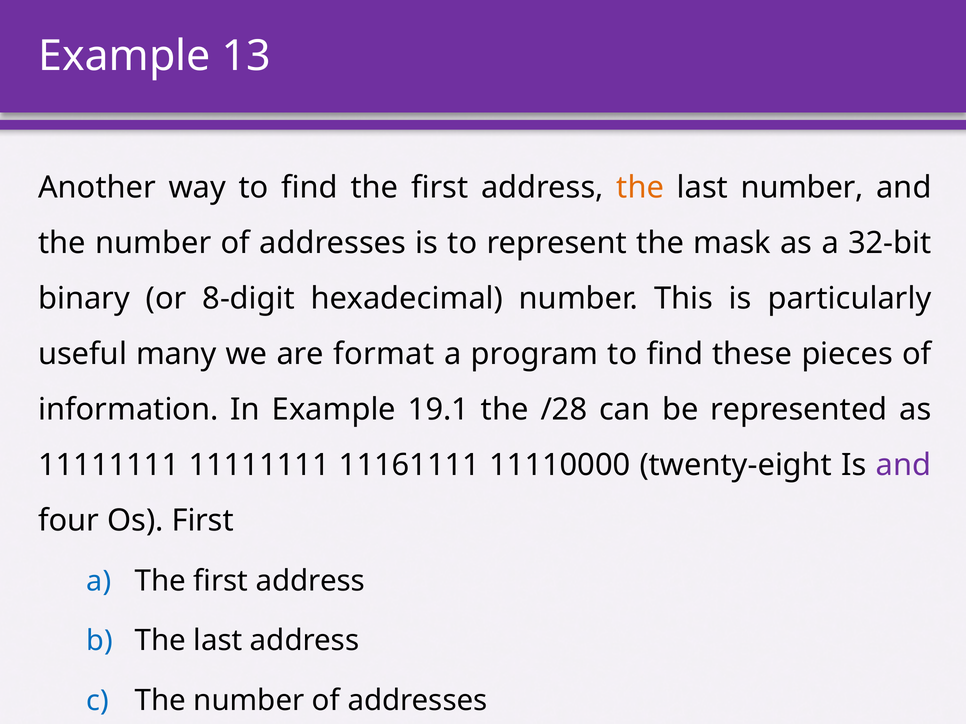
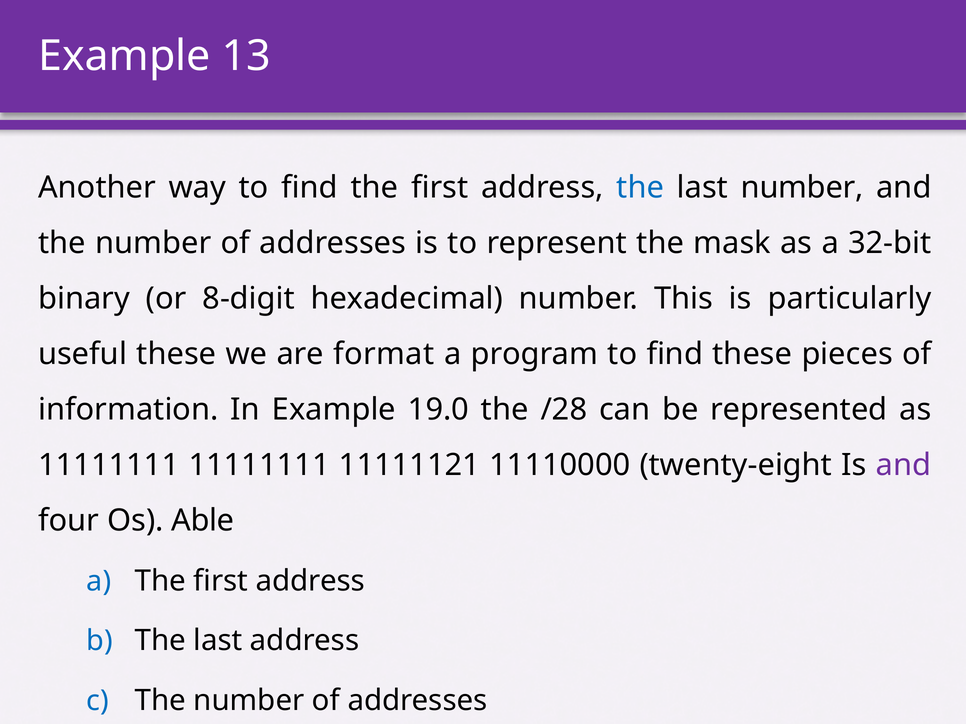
the at (640, 188) colour: orange -> blue
useful many: many -> these
19.1: 19.1 -> 19.0
11161111: 11161111 -> 11111121
Os First: First -> Able
